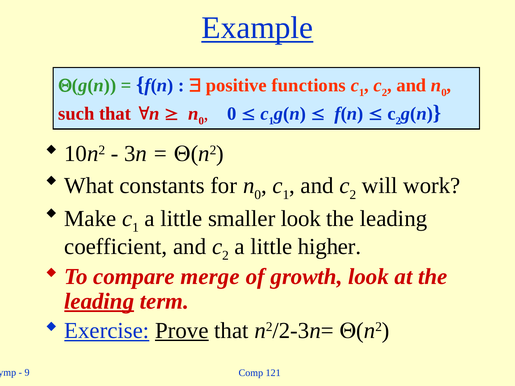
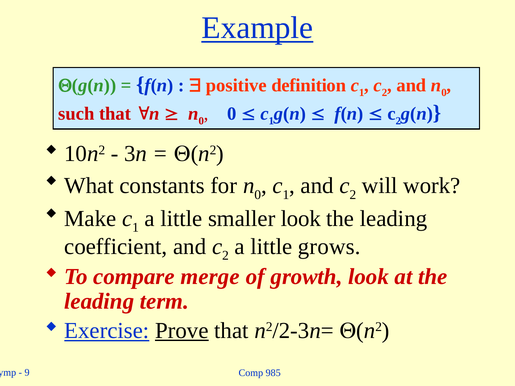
functions: functions -> definition
higher: higher -> grows
leading at (99, 302) underline: present -> none
121: 121 -> 985
